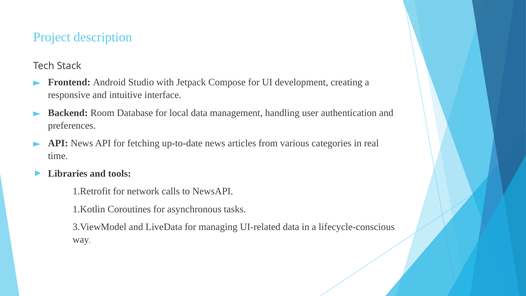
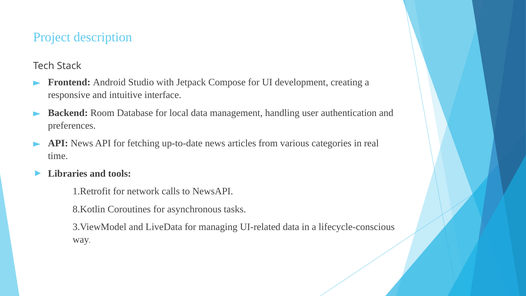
1.Kotlin: 1.Kotlin -> 8.Kotlin
